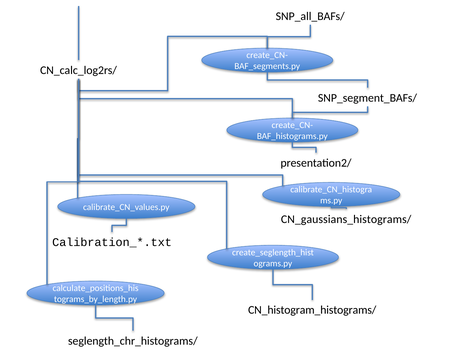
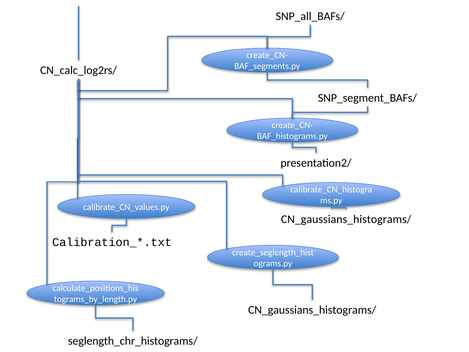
CN_histogram_histograms/ at (312, 310): CN_histogram_histograms/ -> CN_gaussians_histograms/
